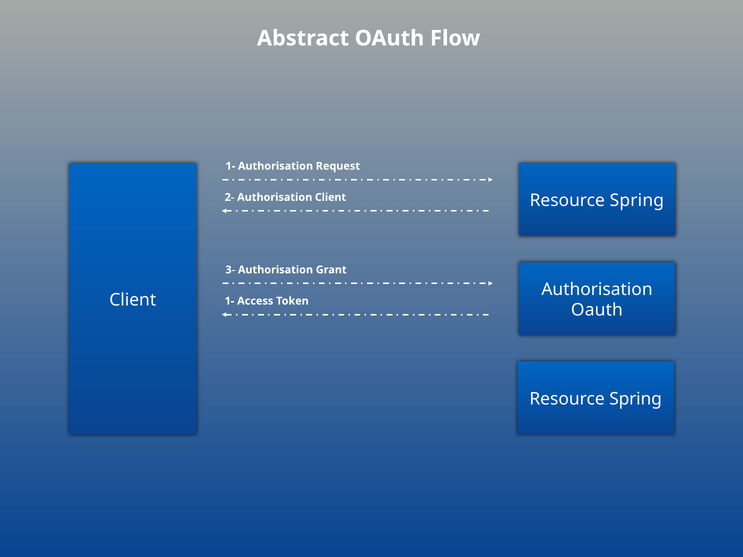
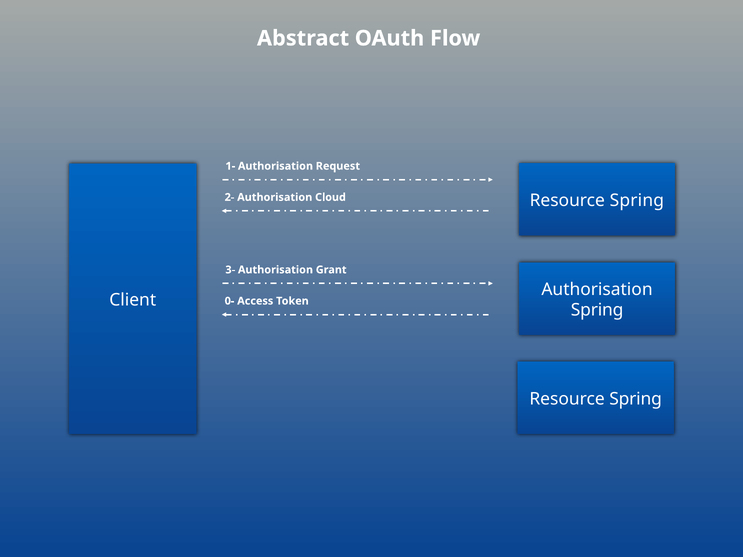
Authorisation Client: Client -> Cloud
1- at (230, 301): 1- -> 0-
Oauth at (597, 310): Oauth -> Spring
